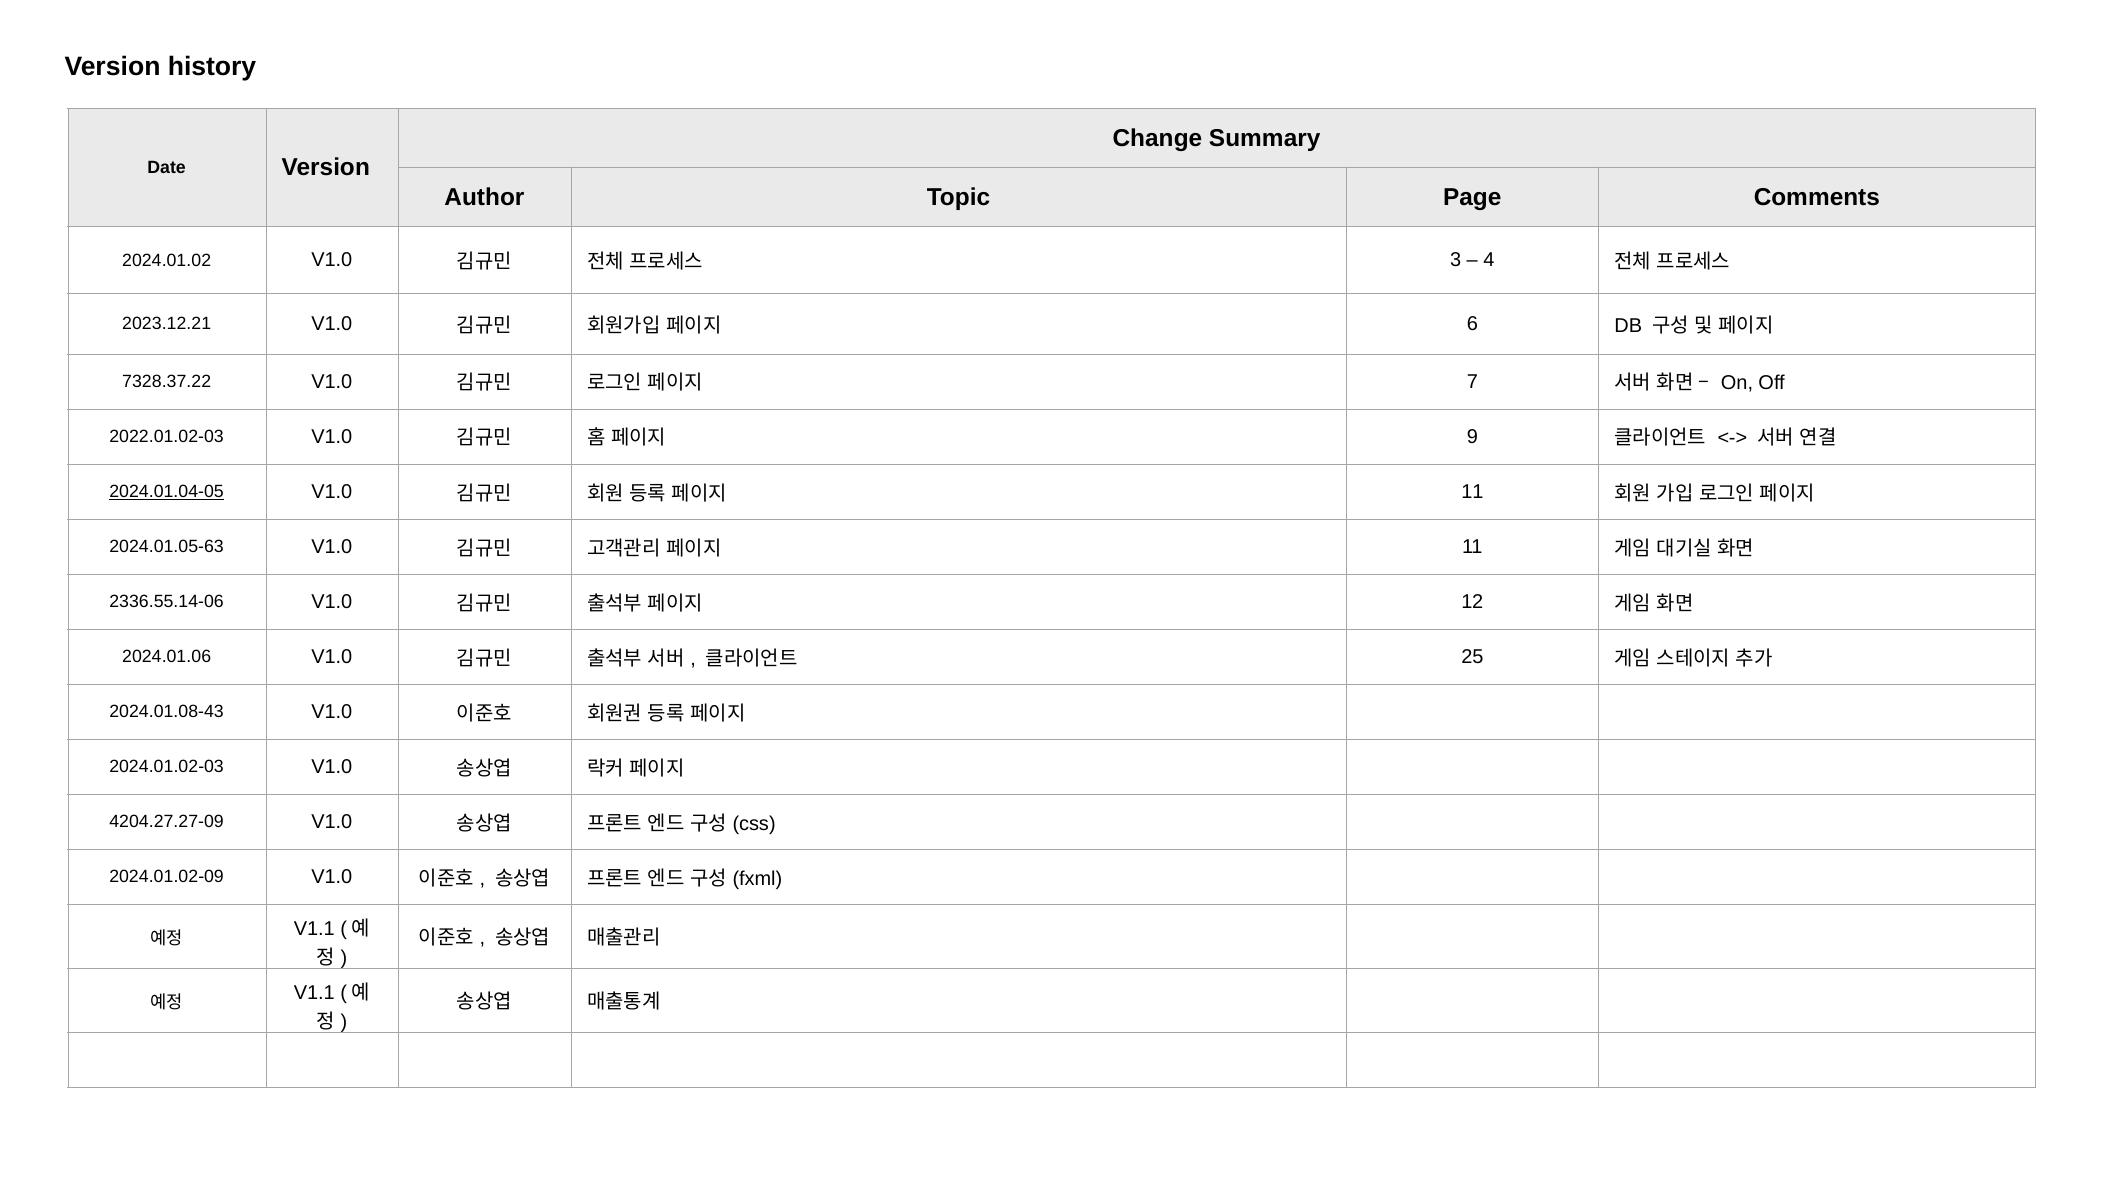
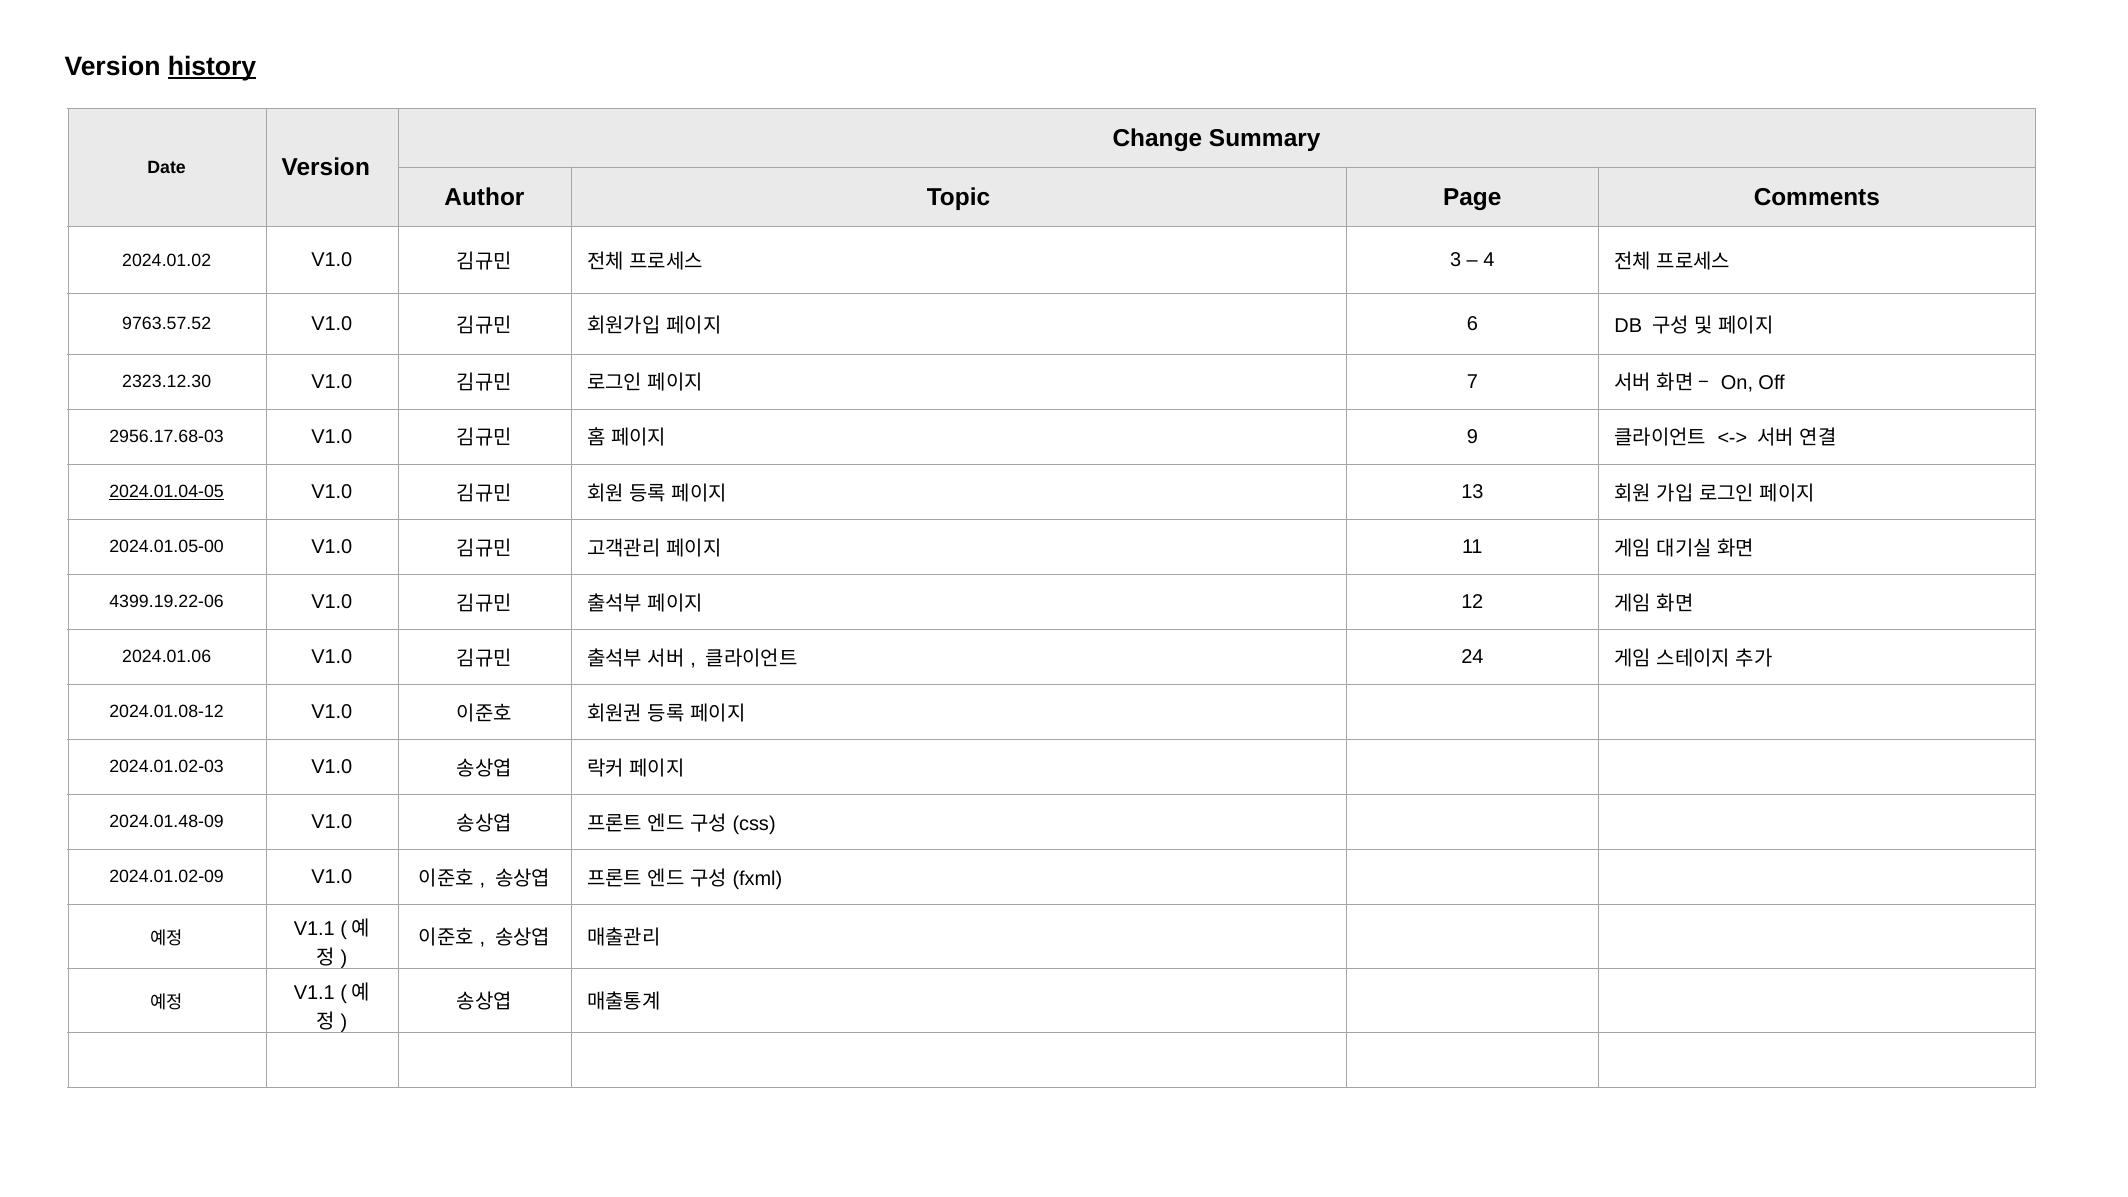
history underline: none -> present
2023.12.21: 2023.12.21 -> 9763.57.52
7328.37.22: 7328.37.22 -> 2323.12.30
2022.01.02-03: 2022.01.02-03 -> 2956.17.68-03
11 at (1472, 492): 11 -> 13
2024.01.05-63: 2024.01.05-63 -> 2024.01.05-00
2336.55.14-06: 2336.55.14-06 -> 4399.19.22-06
25: 25 -> 24
2024.01.08-43: 2024.01.08-43 -> 2024.01.08-12
4204.27.27-09: 4204.27.27-09 -> 2024.01.48-09
